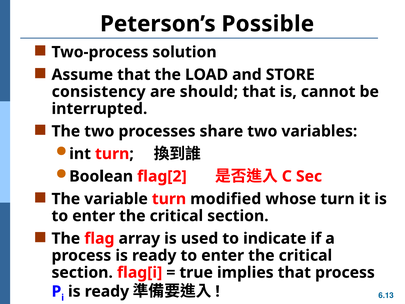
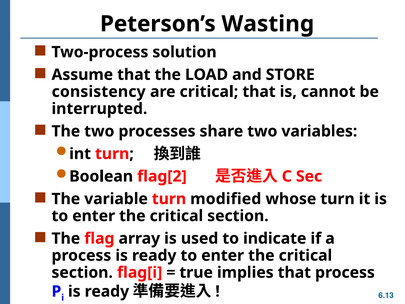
Possible: Possible -> Wasting
are should: should -> critical
